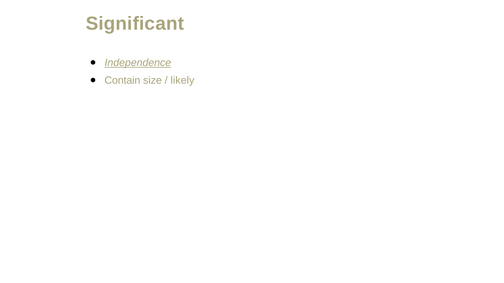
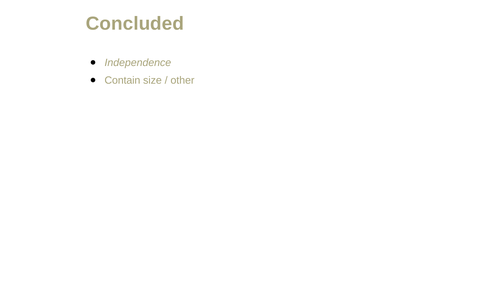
Significant: Significant -> Concluded
Independence underline: present -> none
likely: likely -> other
